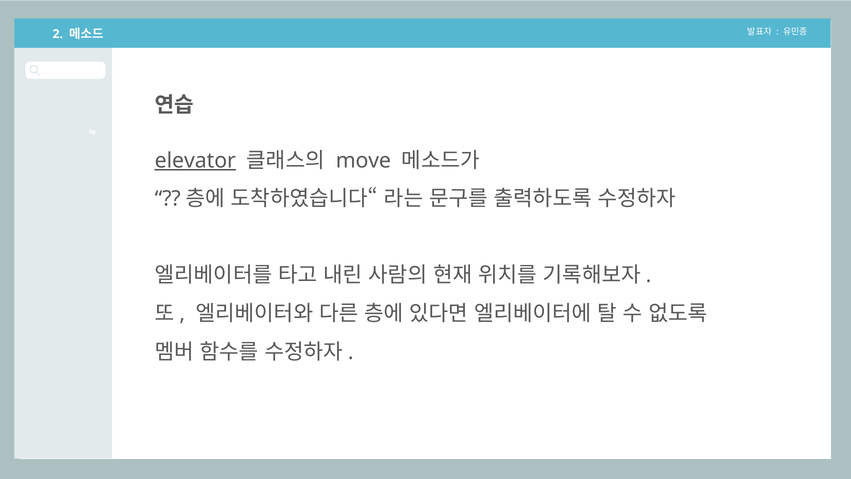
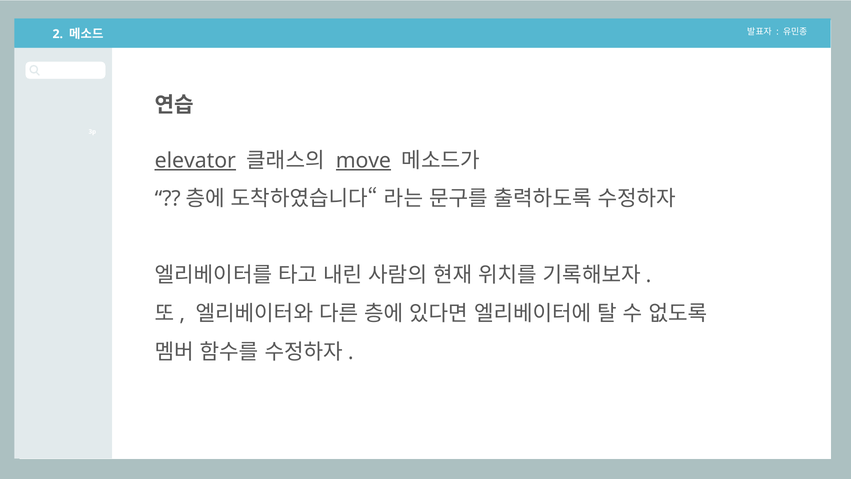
move underline: none -> present
